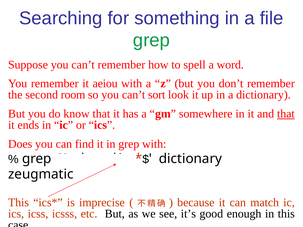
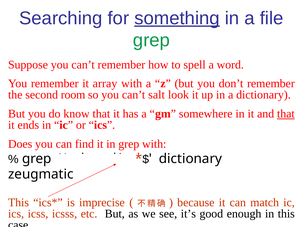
something underline: none -> present
aeiou: aeiou -> array
sort: sort -> salt
